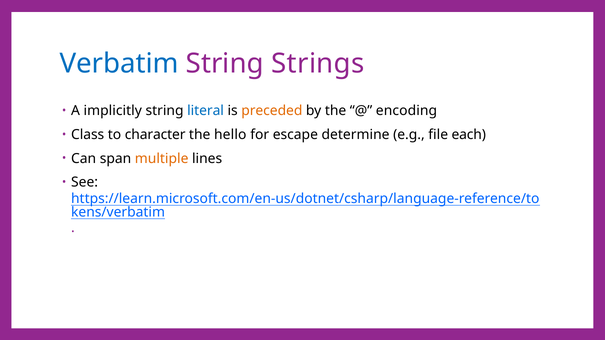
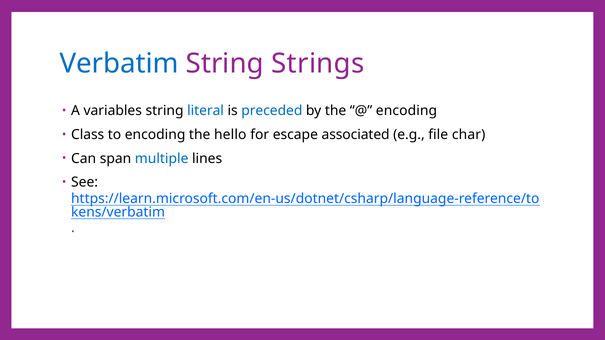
implicitly: implicitly -> variables
preceded colour: orange -> blue
to character: character -> encoding
determine: determine -> associated
each: each -> char
multiple colour: orange -> blue
